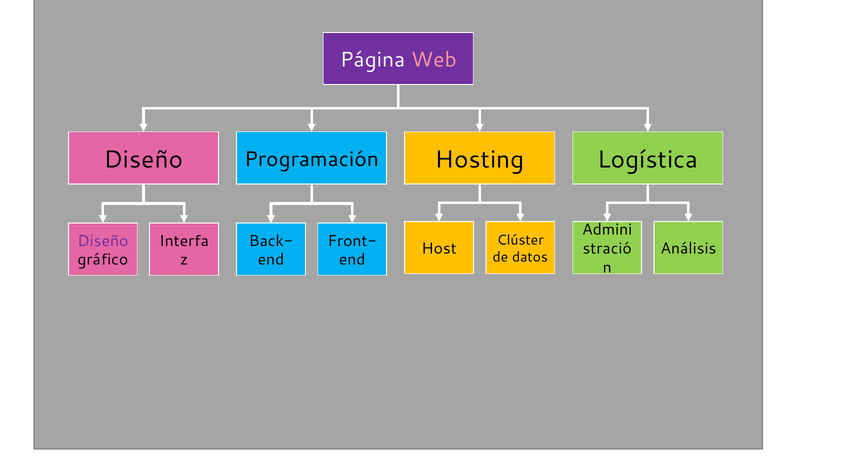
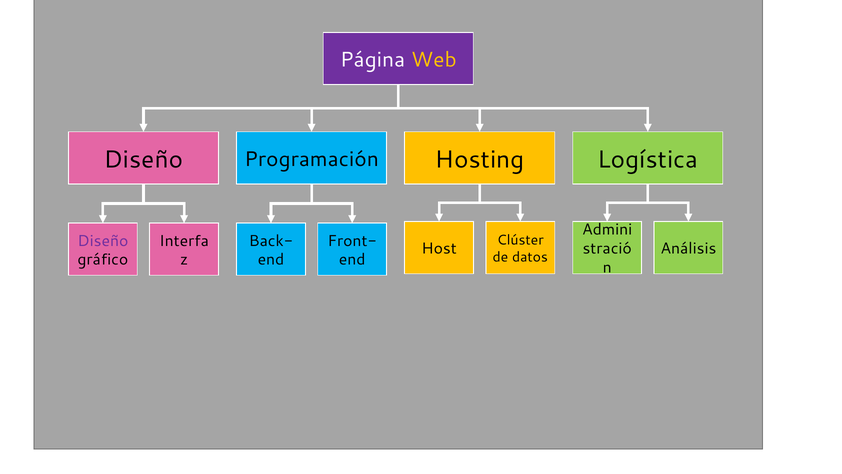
Web colour: pink -> yellow
